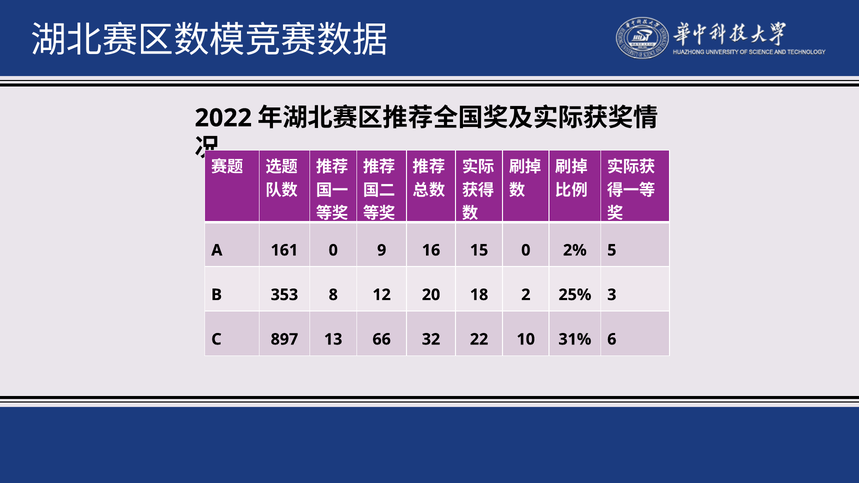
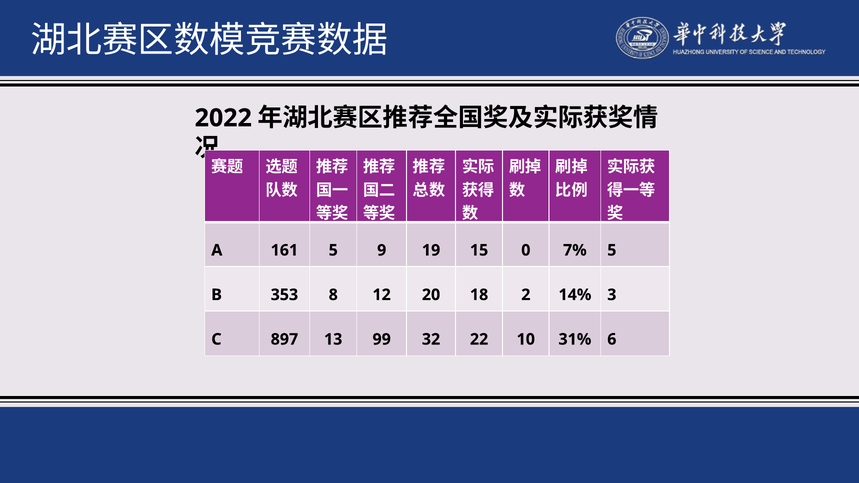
161 0: 0 -> 5
16: 16 -> 19
2%: 2% -> 7%
25%: 25% -> 14%
66: 66 -> 99
